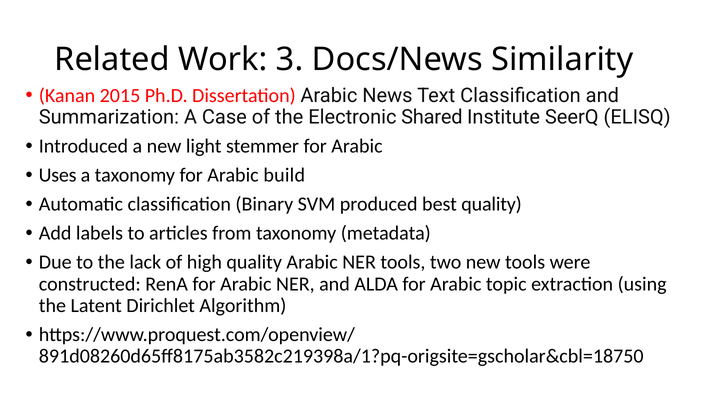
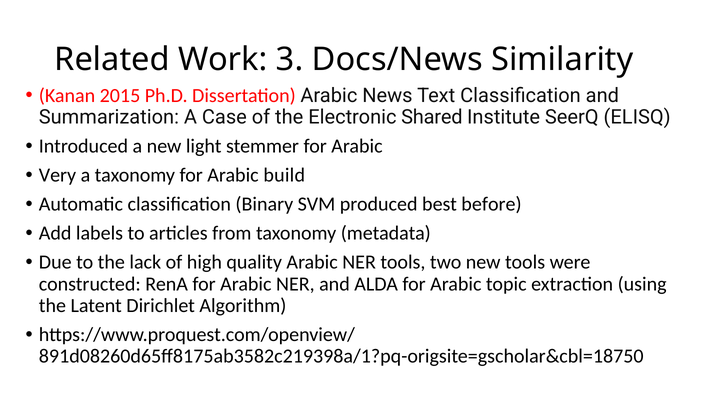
Uses: Uses -> Very
best quality: quality -> before
